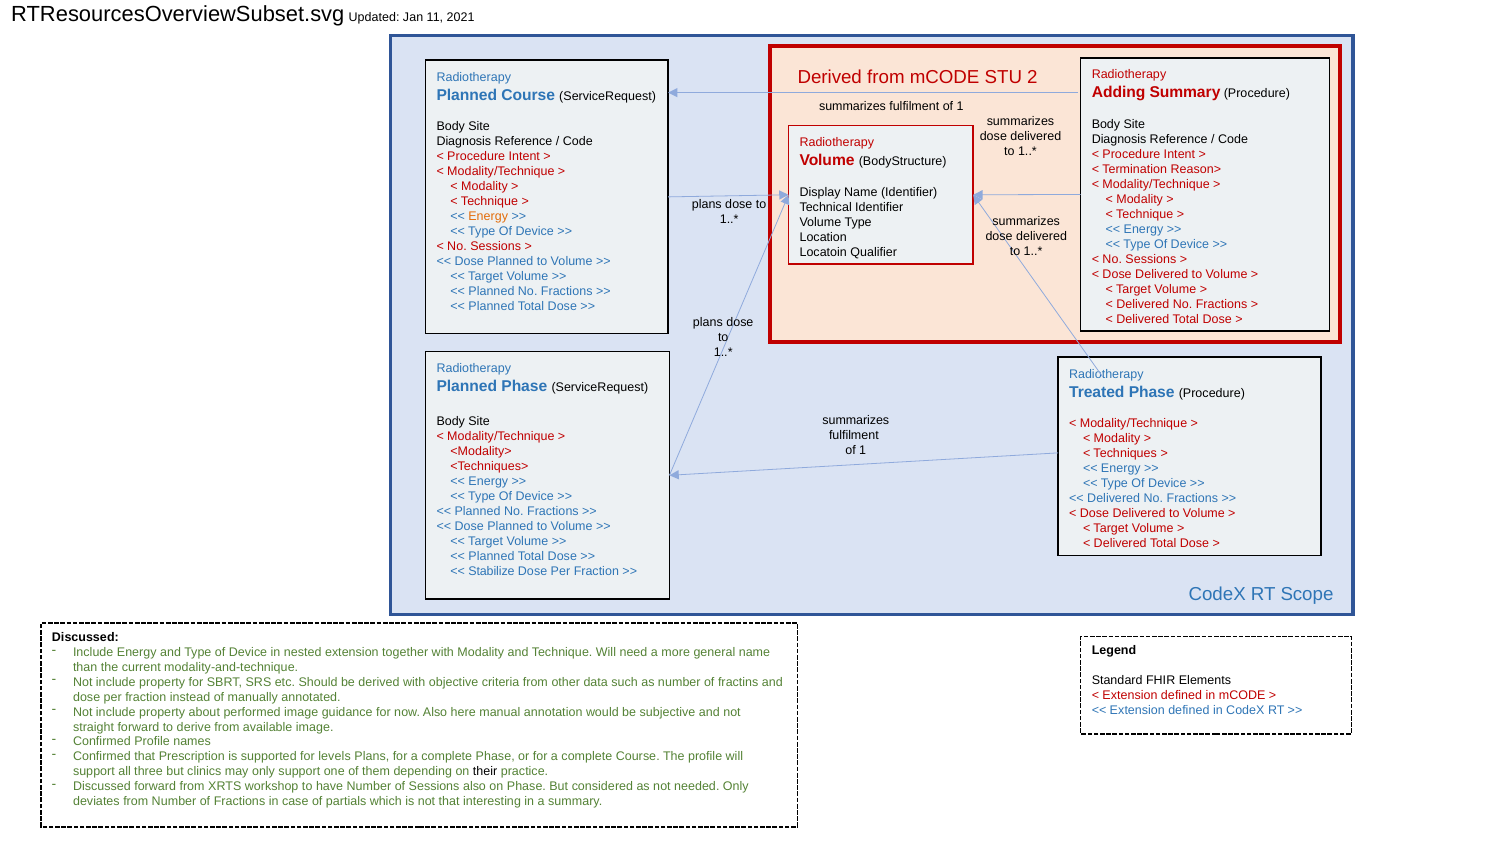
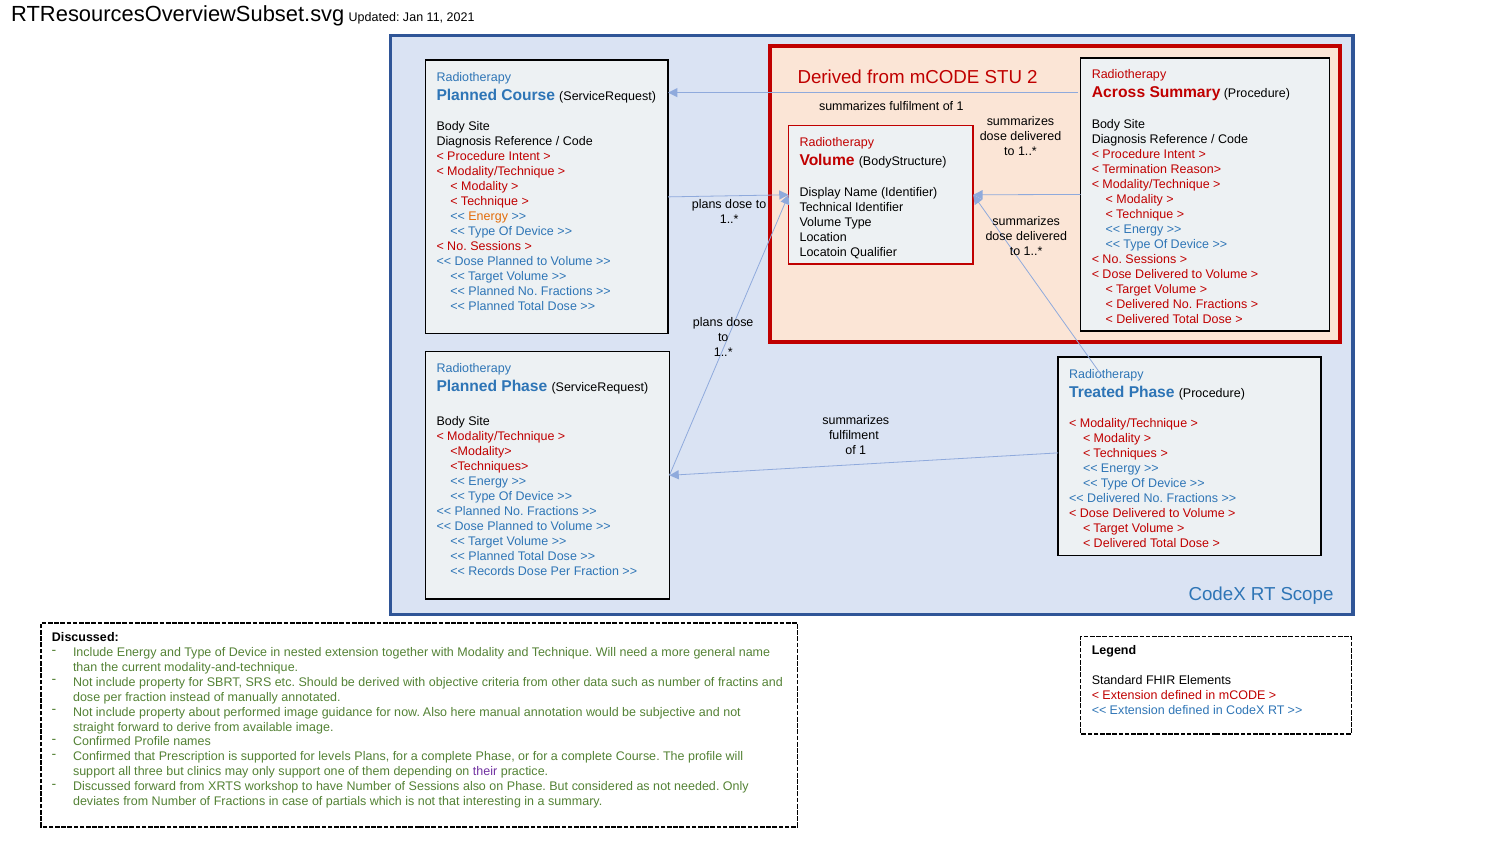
Adding: Adding -> Across
Stabilize: Stabilize -> Records
their colour: black -> purple
